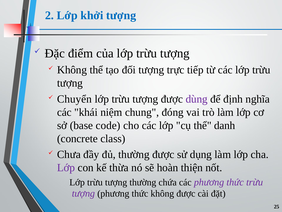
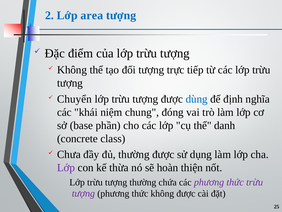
khởi: khởi -> area
dùng colour: purple -> blue
code: code -> phần
